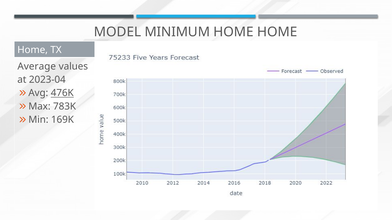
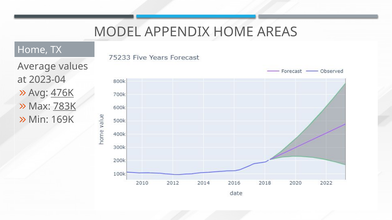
MINIMUM: MINIMUM -> APPENDIX
HOME HOME: HOME -> AREAS
783K underline: none -> present
